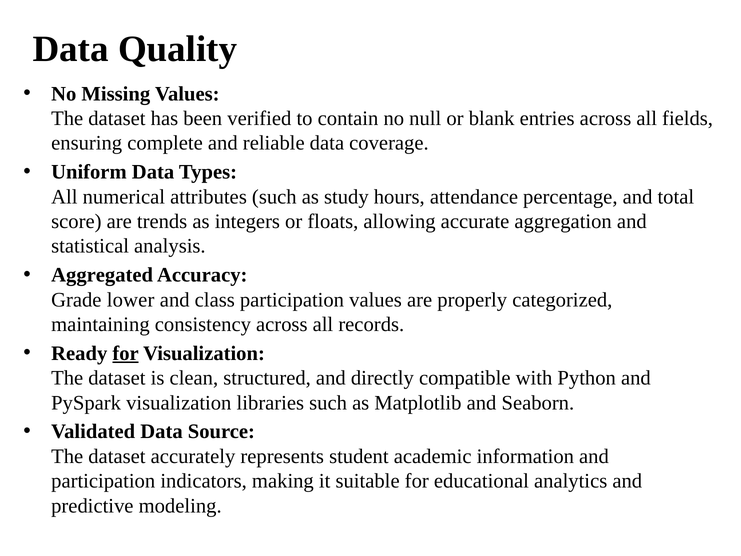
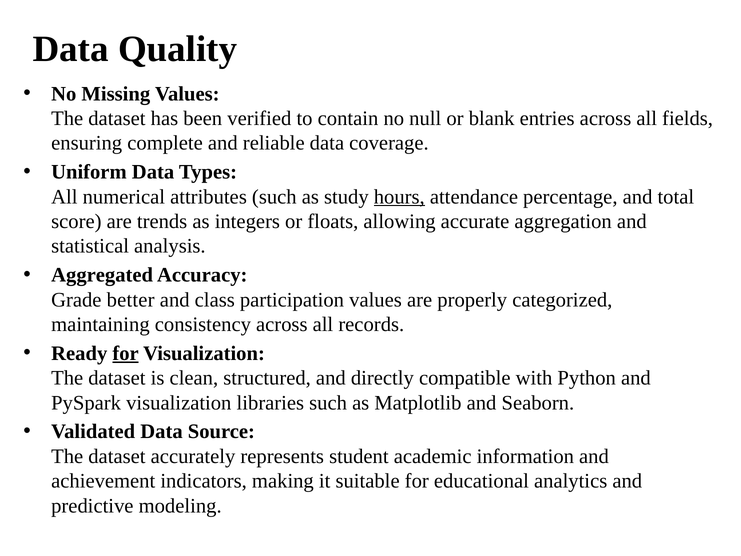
hours underline: none -> present
lower: lower -> better
participation at (103, 481): participation -> achievement
